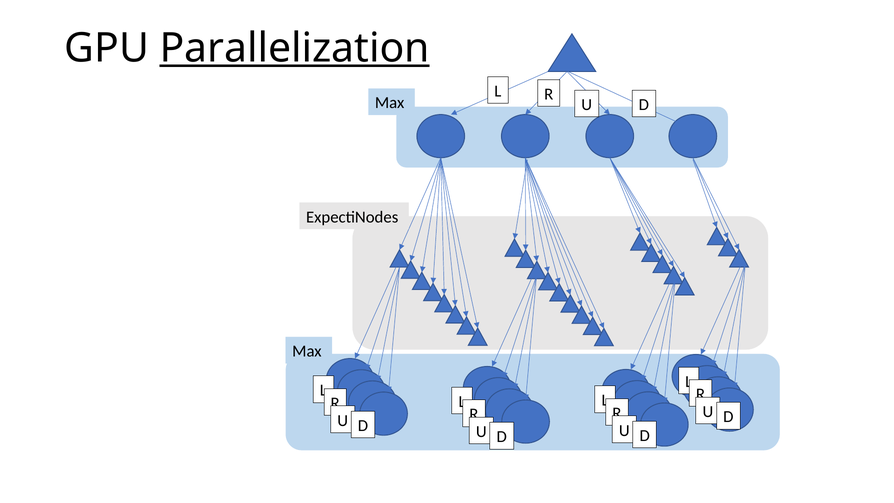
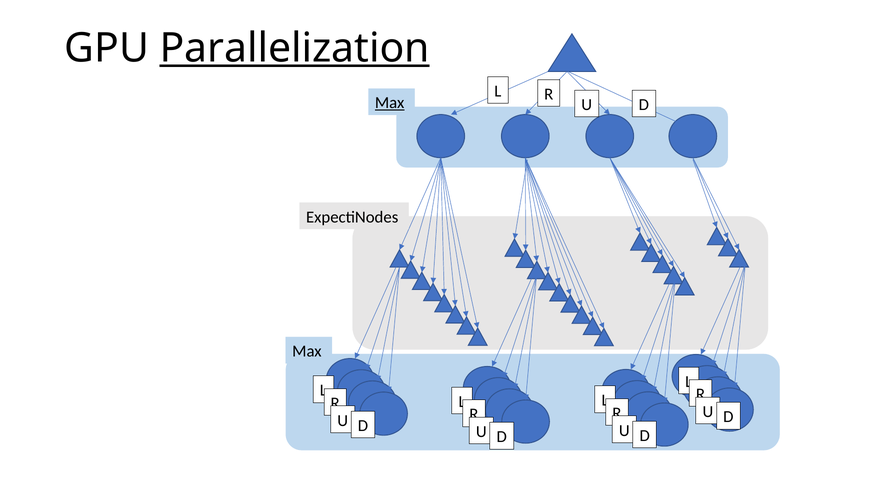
Max at (390, 103) underline: none -> present
